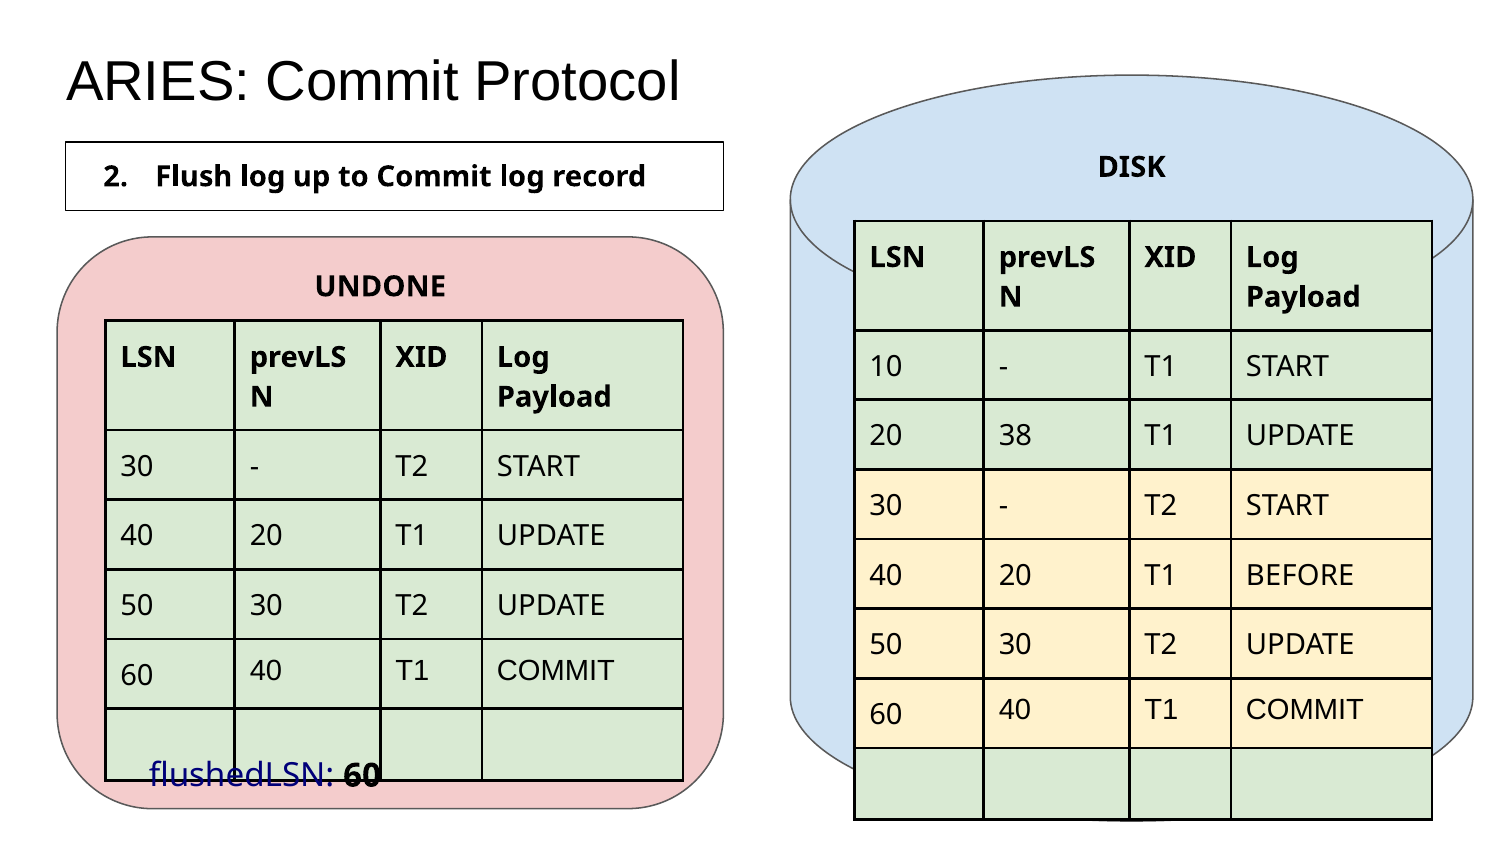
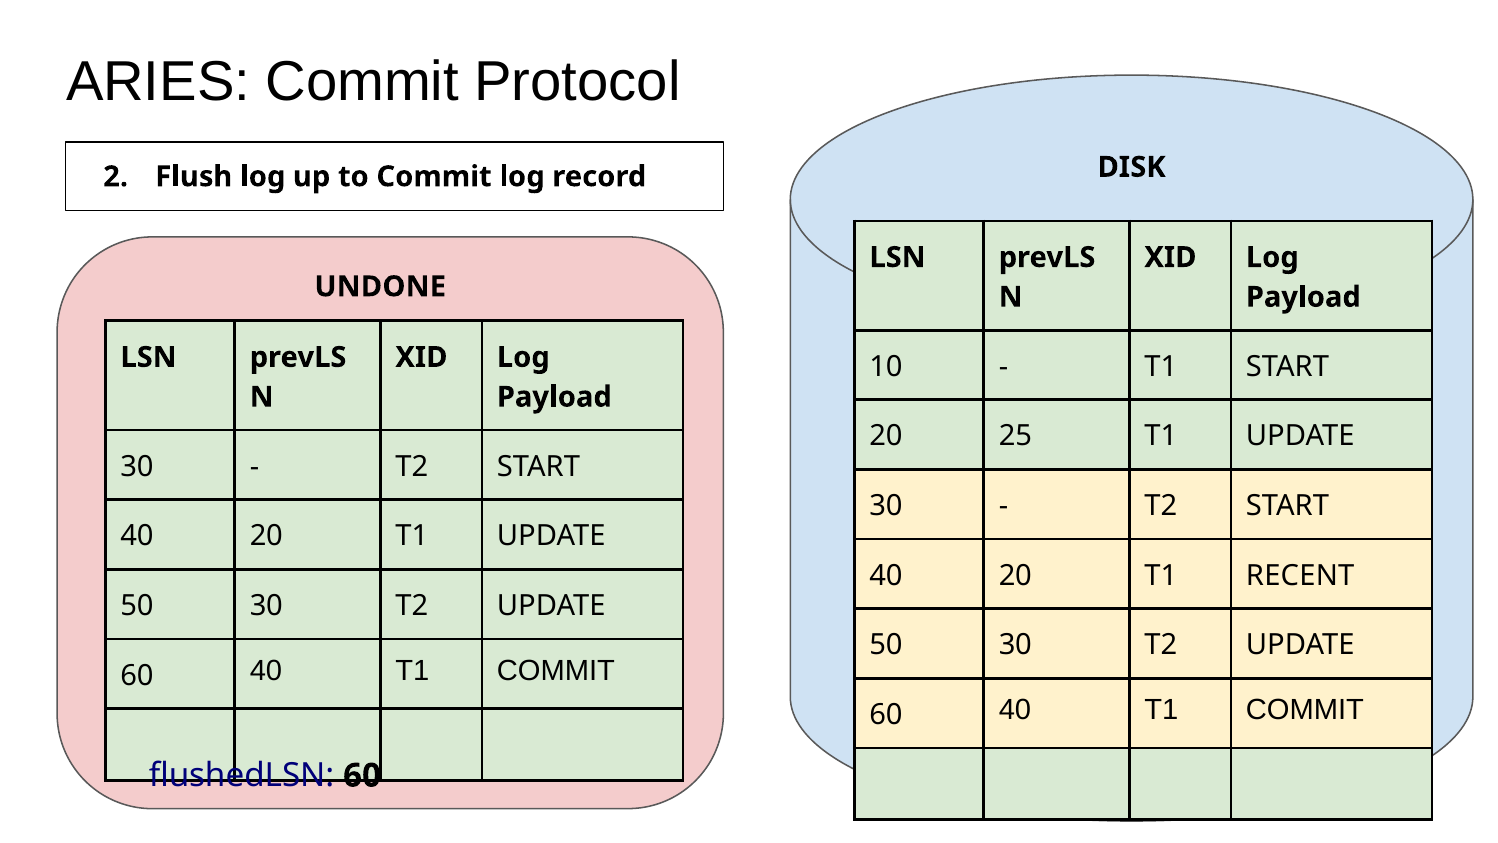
38: 38 -> 25
BEFORE: BEFORE -> RECENT
